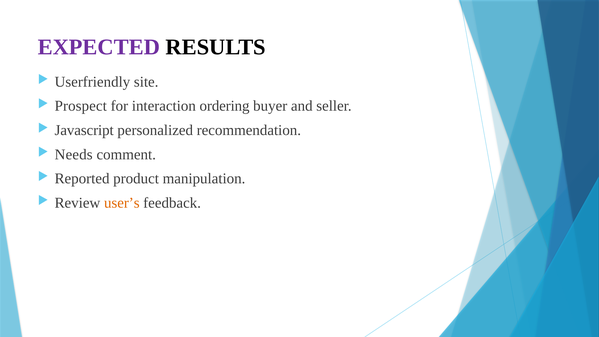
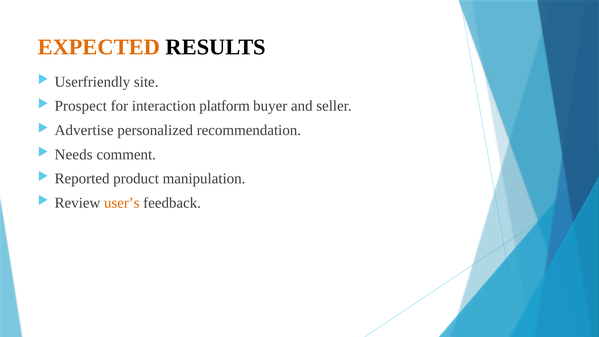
EXPECTED colour: purple -> orange
ordering: ordering -> platform
Javascript: Javascript -> Advertise
